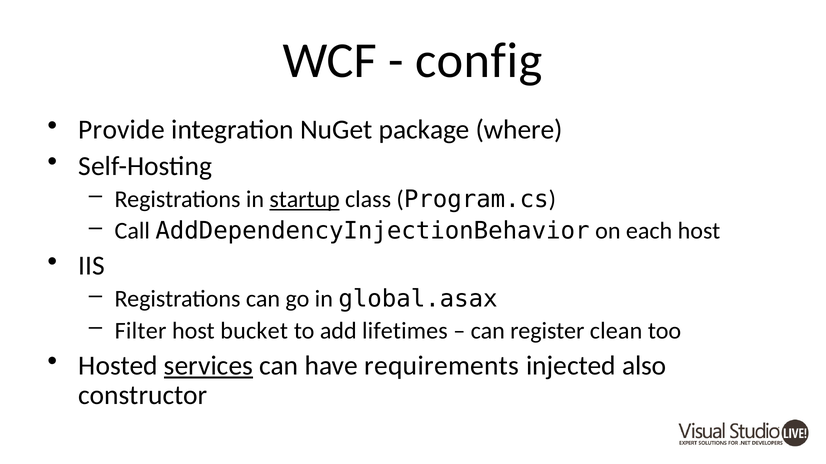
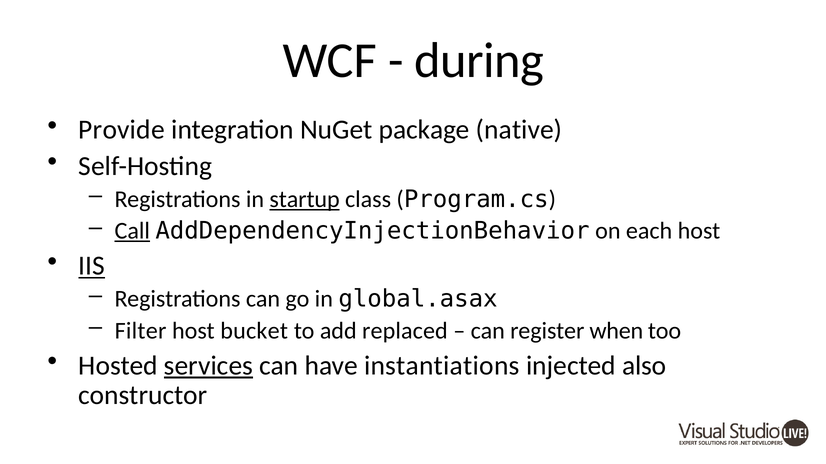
config: config -> during
where: where -> native
Call underline: none -> present
IIS underline: none -> present
lifetimes: lifetimes -> replaced
clean: clean -> when
requirements: requirements -> instantiations
